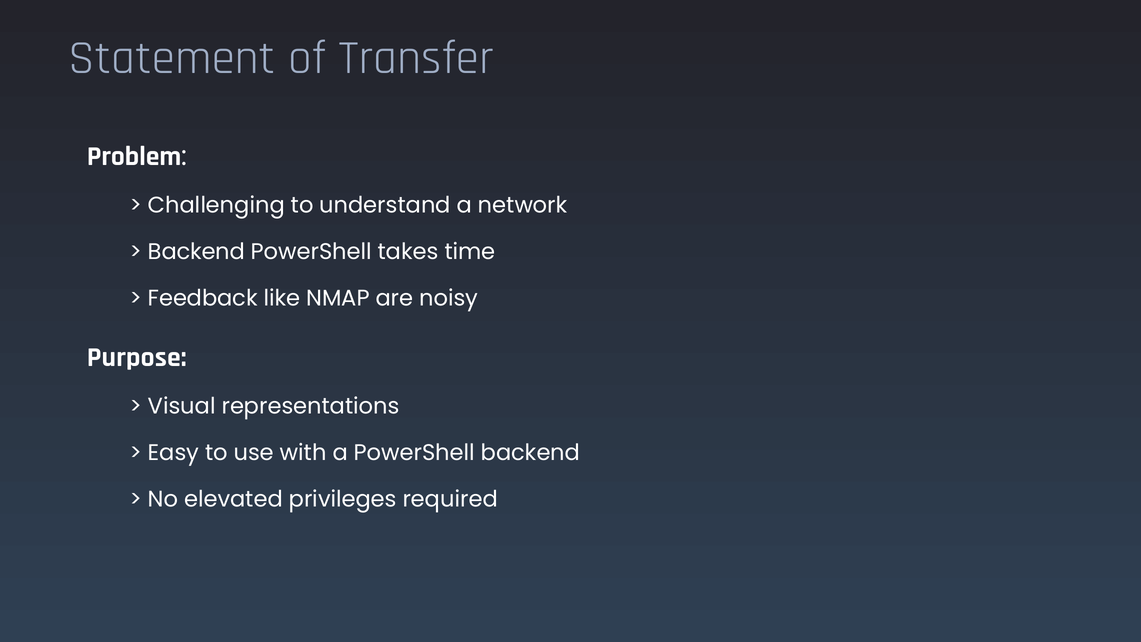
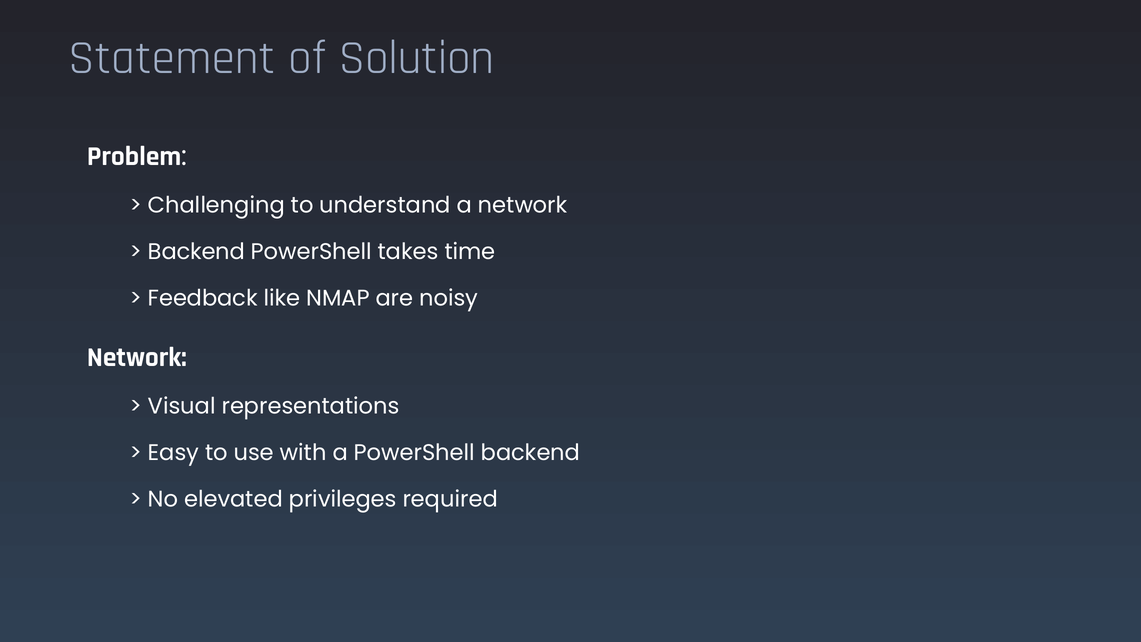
Transfer: Transfer -> Solution
Purpose at (137, 357): Purpose -> Network
